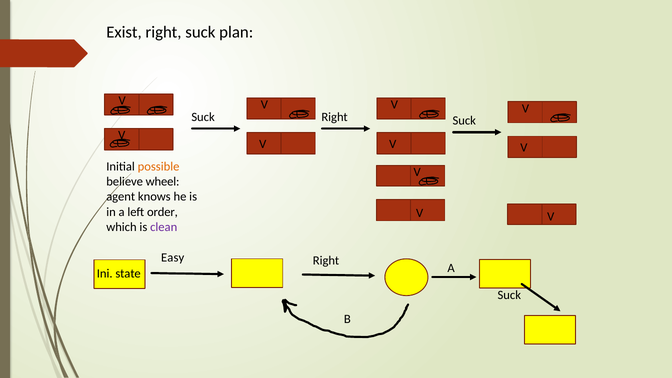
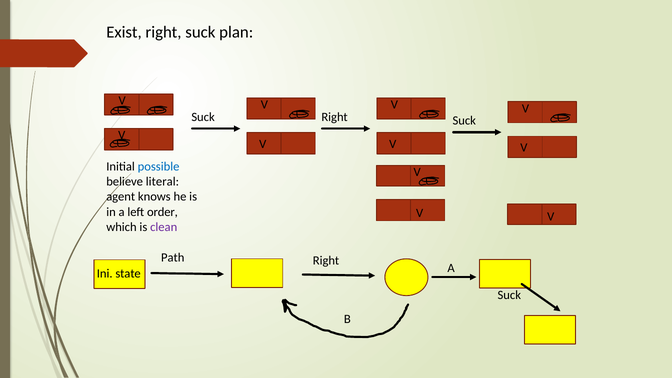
possible colour: orange -> blue
wheel: wheel -> literal
Easy: Easy -> Path
